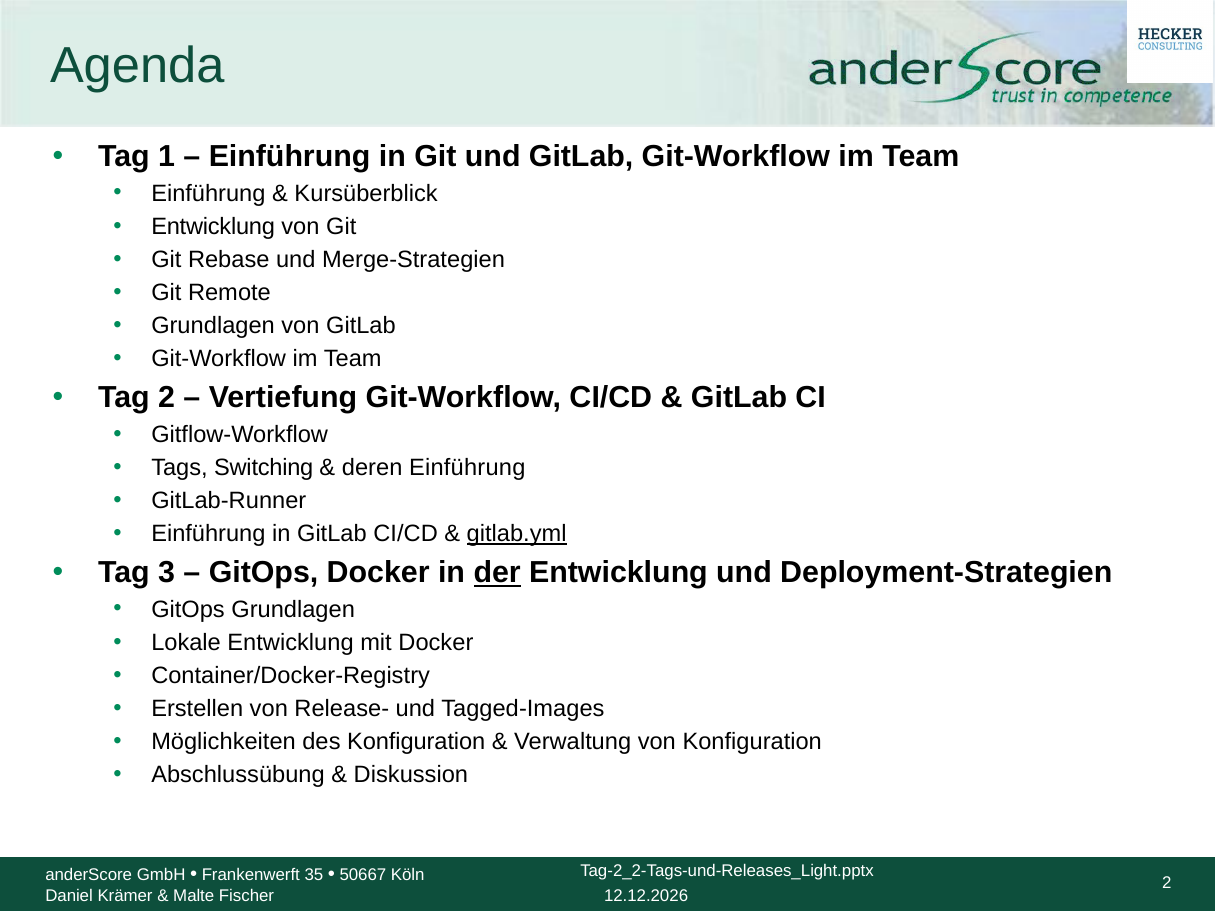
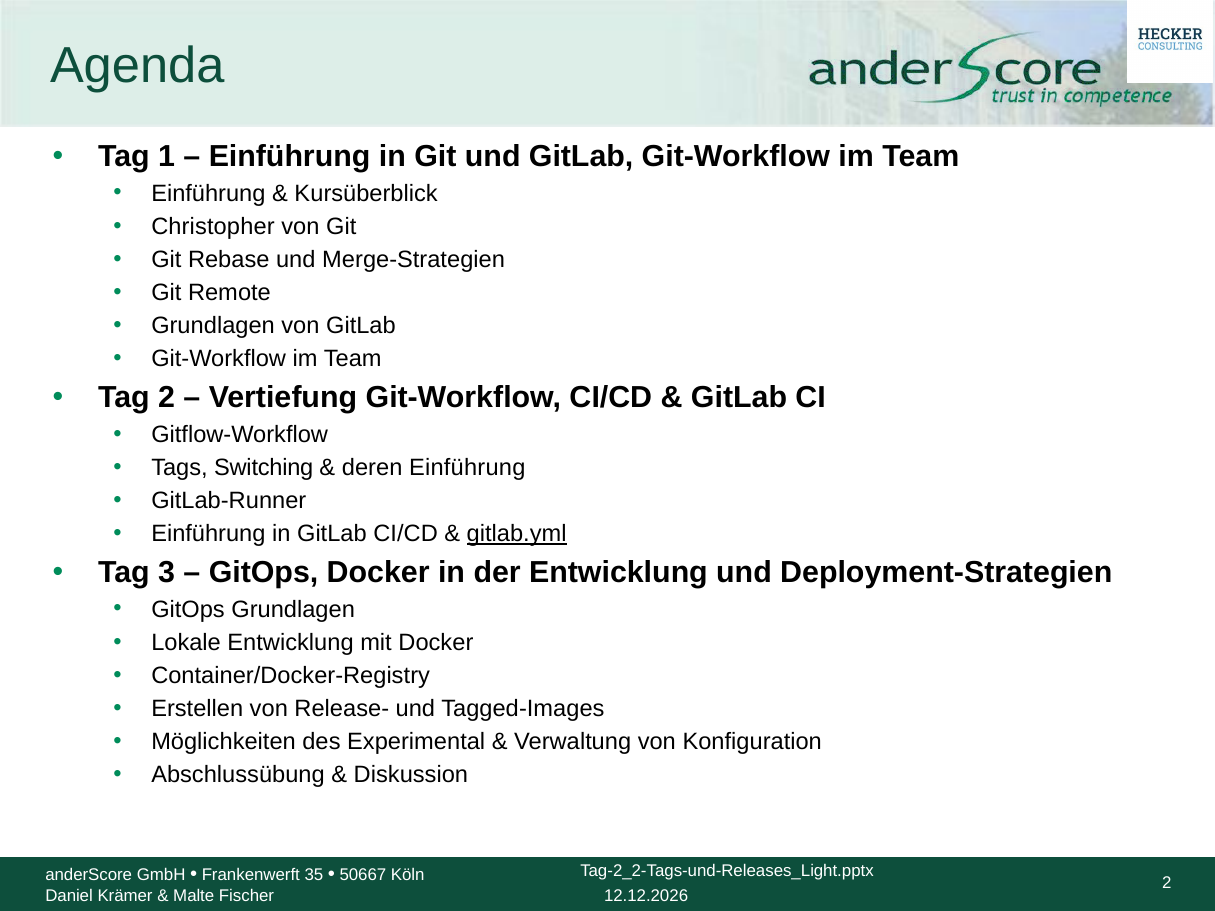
Entwicklung at (213, 227): Entwicklung -> Christopher
der underline: present -> none
des Konfiguration: Konfiguration -> Experimental
